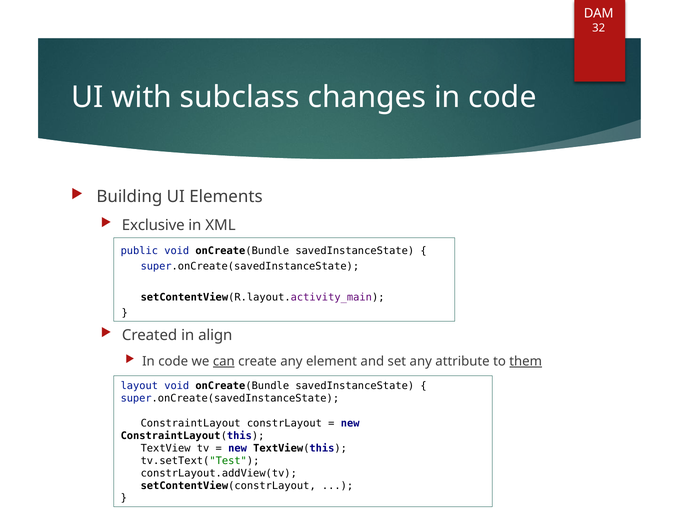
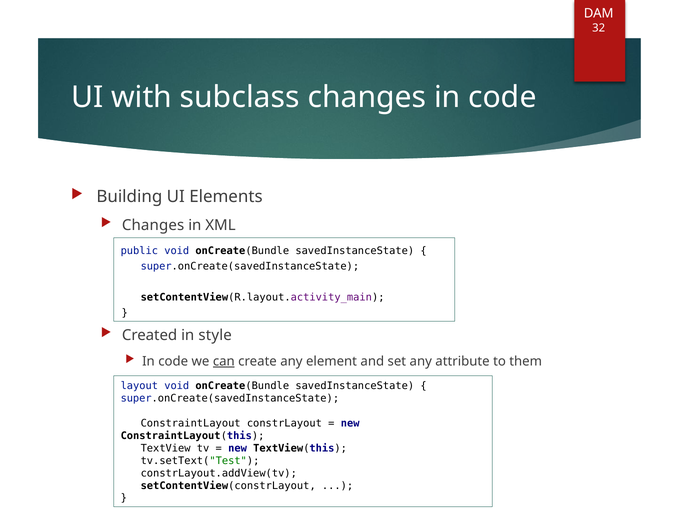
Exclusive at (153, 225): Exclusive -> Changes
align: align -> style
them underline: present -> none
